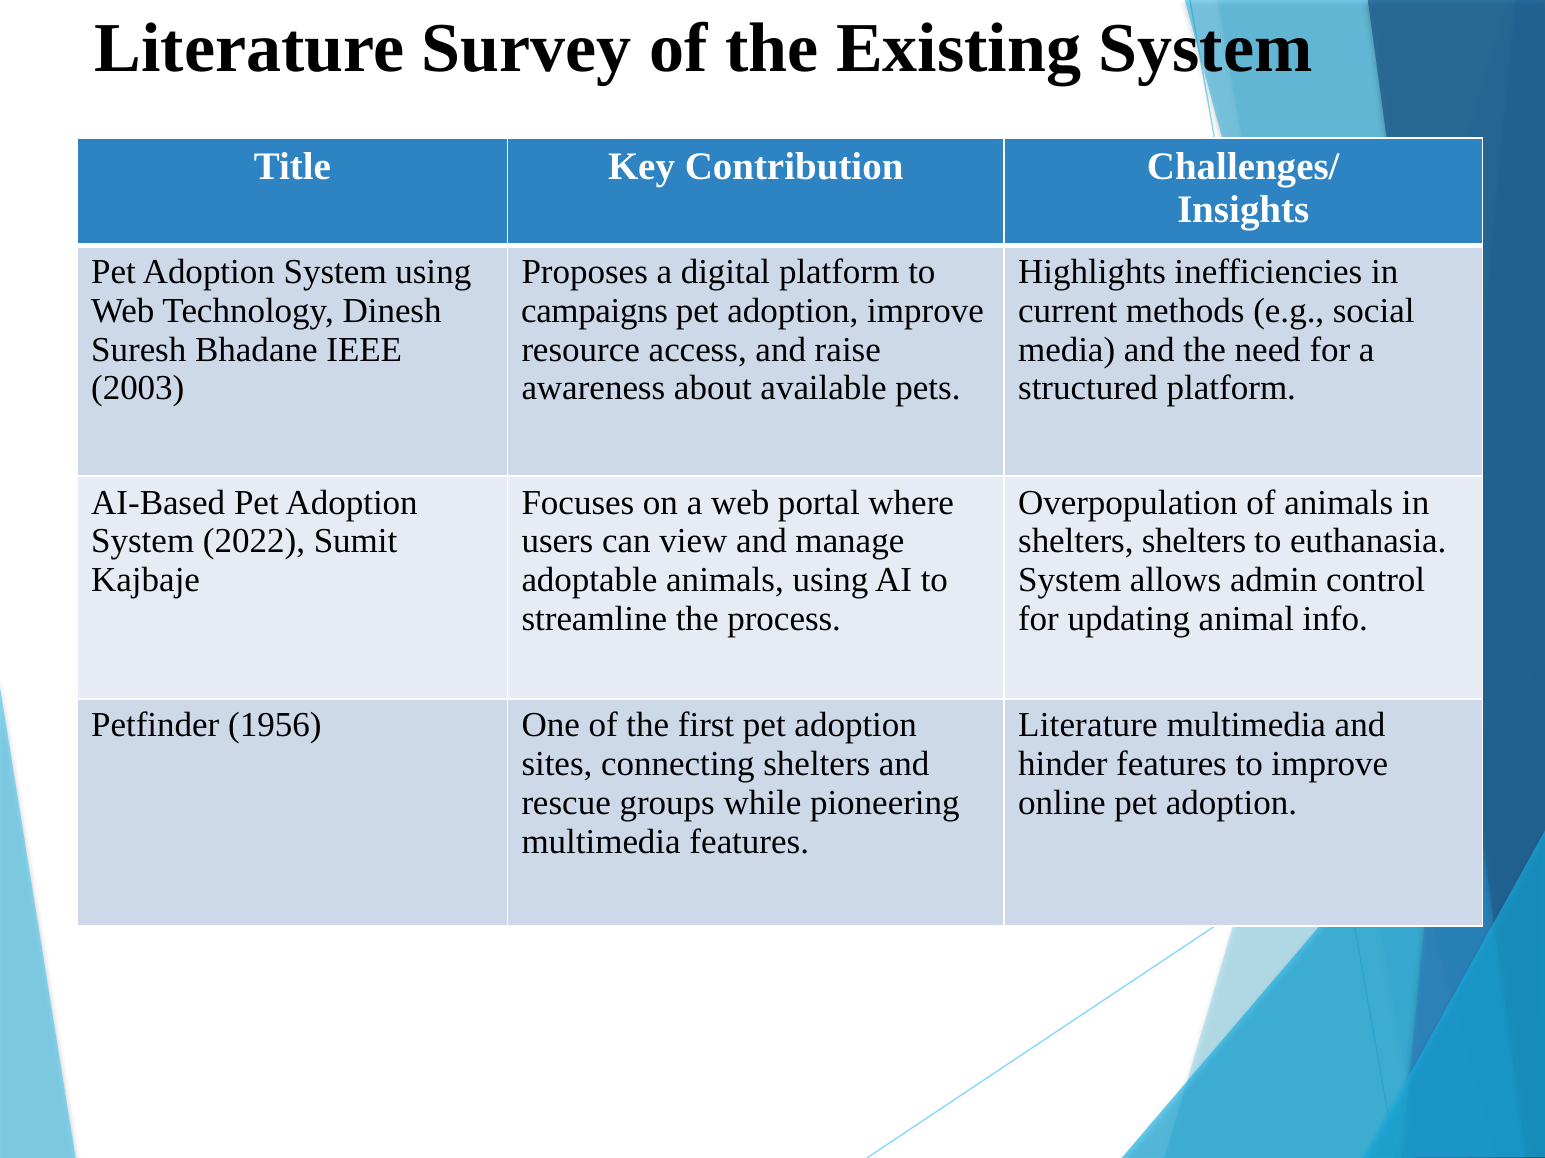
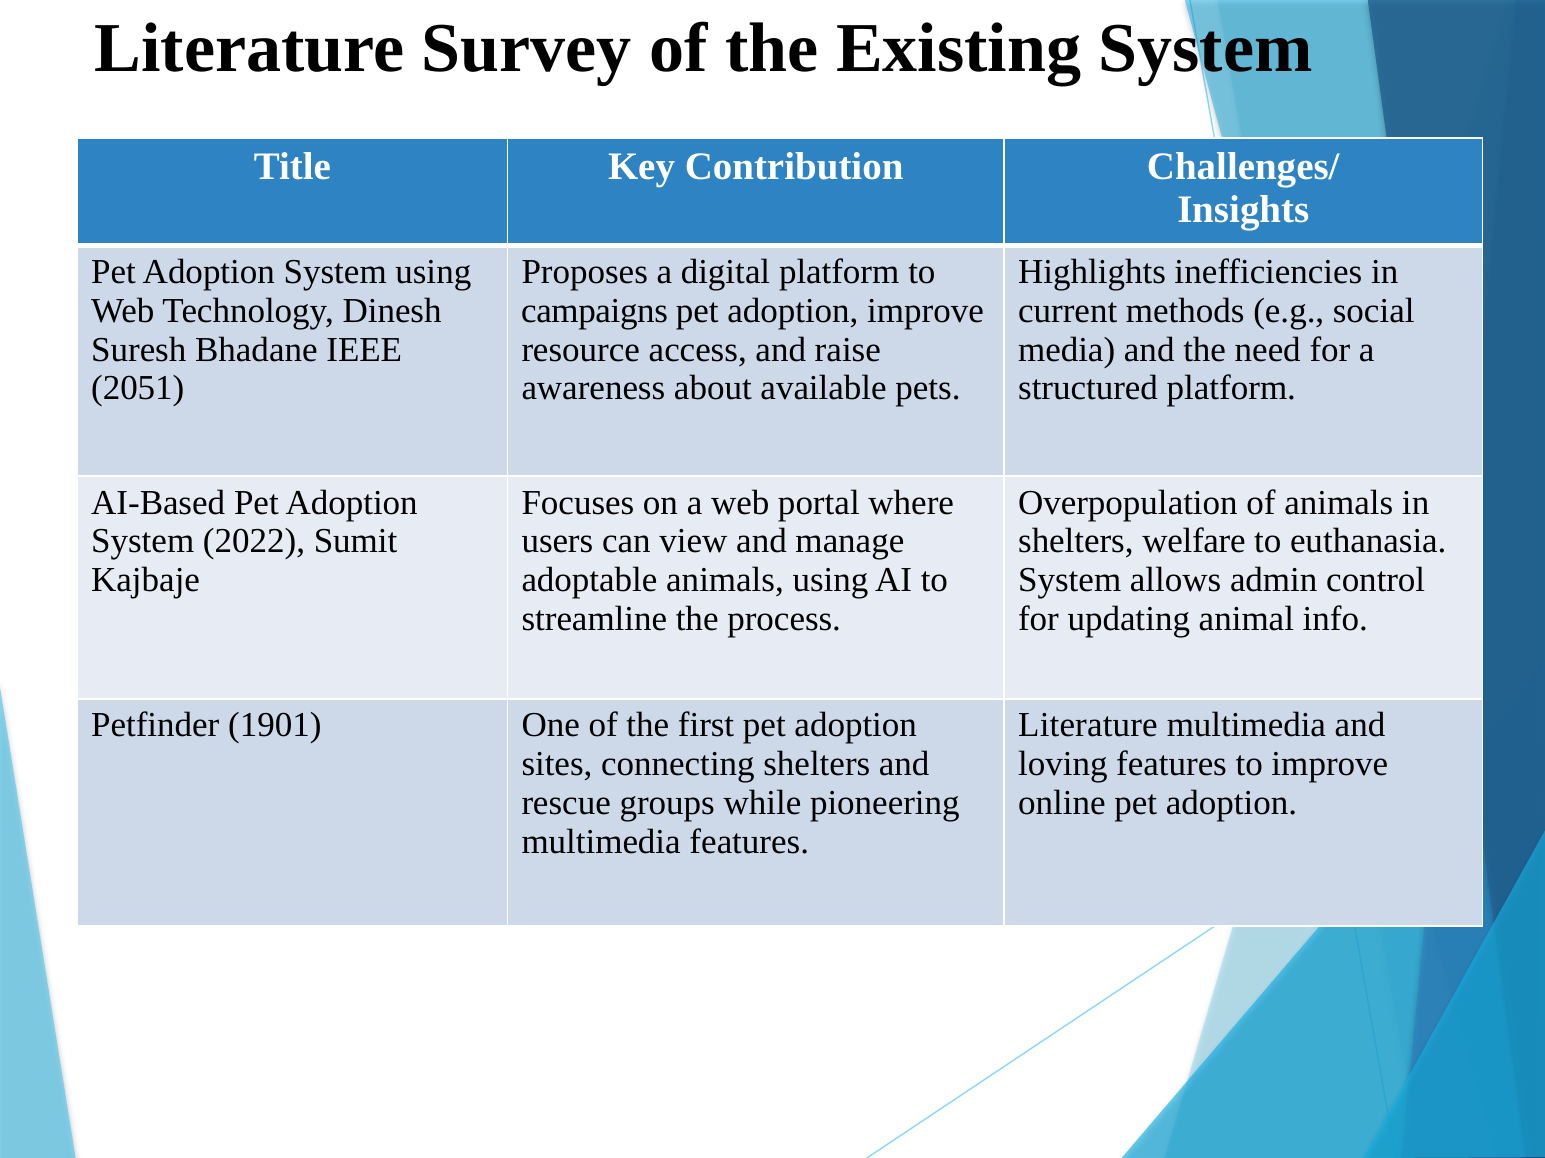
2003: 2003 -> 2051
shelters shelters: shelters -> welfare
1956: 1956 -> 1901
hinder: hinder -> loving
